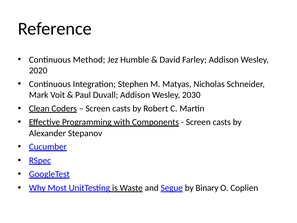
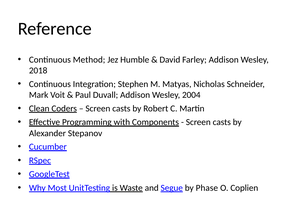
2020: 2020 -> 2018
2030: 2030 -> 2004
Binary: Binary -> Phase
